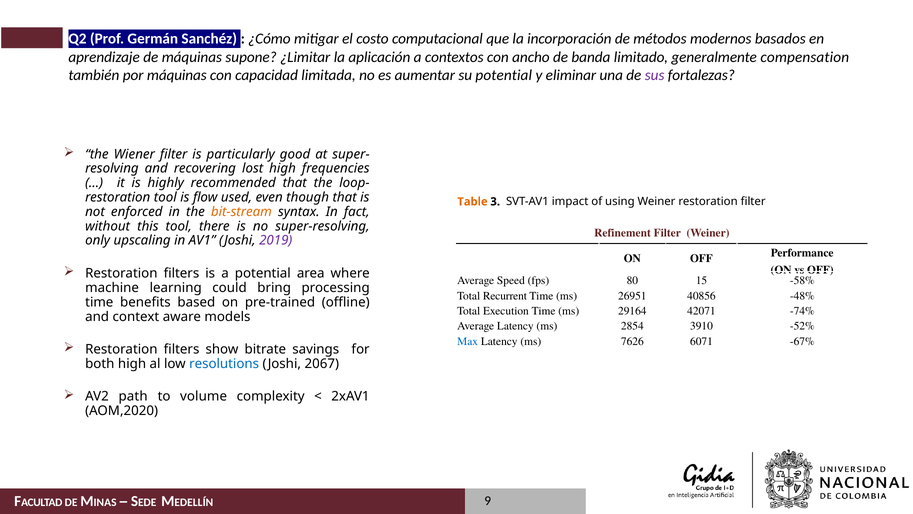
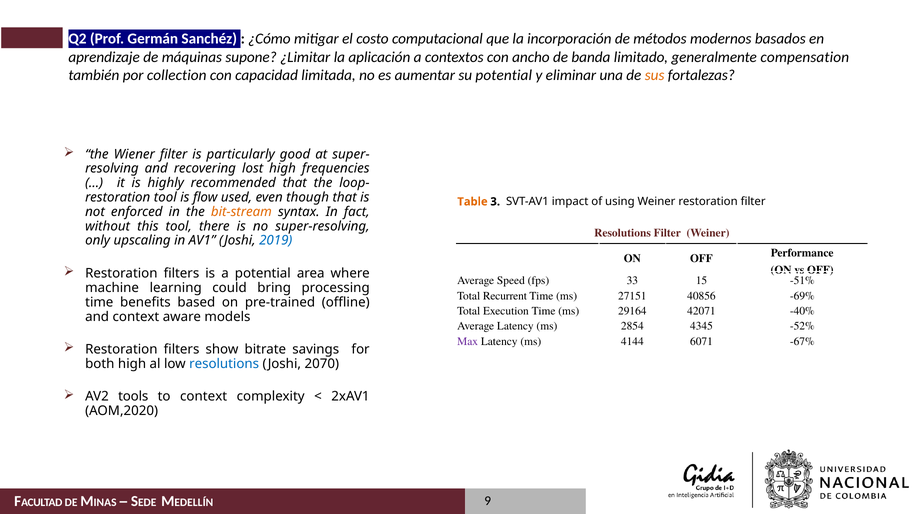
por máquinas: máquinas -> collection
sus colour: purple -> orange
Refinement at (622, 233): Refinement -> Resolutions
2019 colour: purple -> blue
80: 80 -> 33
-58%: -58% -> -51%
26951: 26951 -> 27151
-48%: -48% -> -69%
-74%: -74% -> -40%
3910: 3910 -> 4345
Max colour: blue -> purple
7626: 7626 -> 4144
2067: 2067 -> 2070
path: path -> tools
to volume: volume -> context
